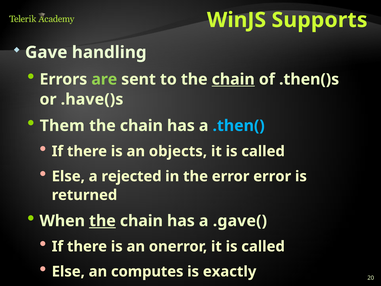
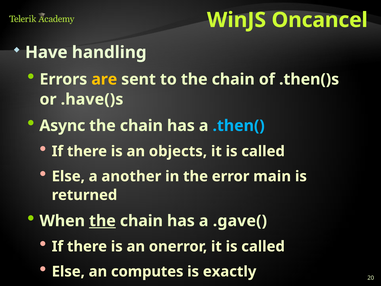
Supports: Supports -> Oncancel
Gave: Gave -> Have
are colour: light green -> yellow
chain at (233, 79) underline: present -> none
Them: Them -> Async
rejected: rejected -> another
error error: error -> main
